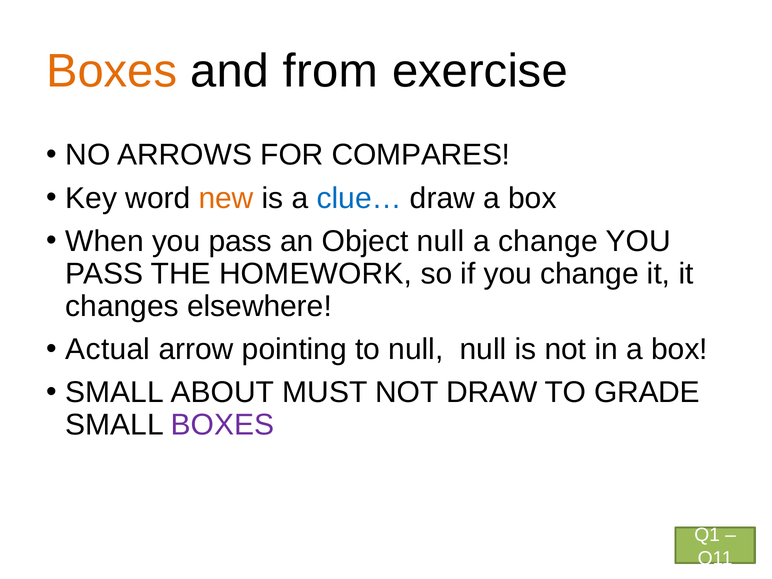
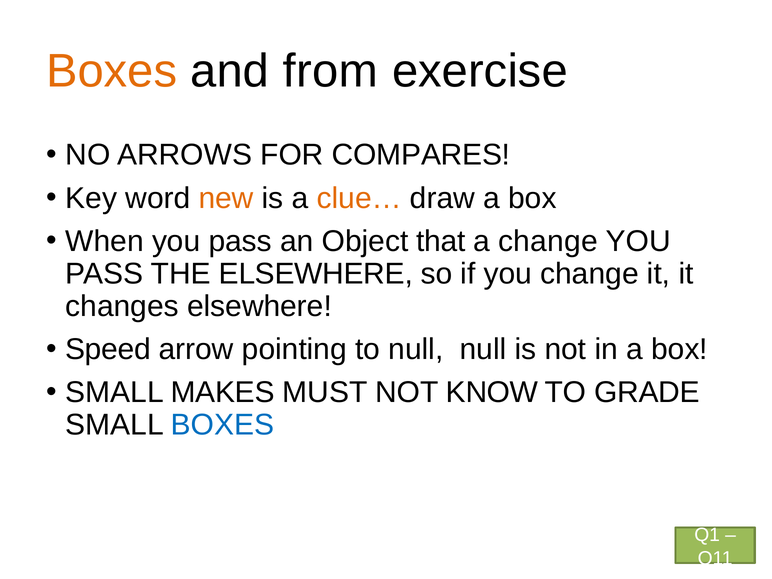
clue… colour: blue -> orange
Object null: null -> that
THE HOMEWORK: HOMEWORK -> ELSEWHERE
Actual: Actual -> Speed
ABOUT: ABOUT -> MAKES
NOT DRAW: DRAW -> KNOW
BOXES at (223, 425) colour: purple -> blue
